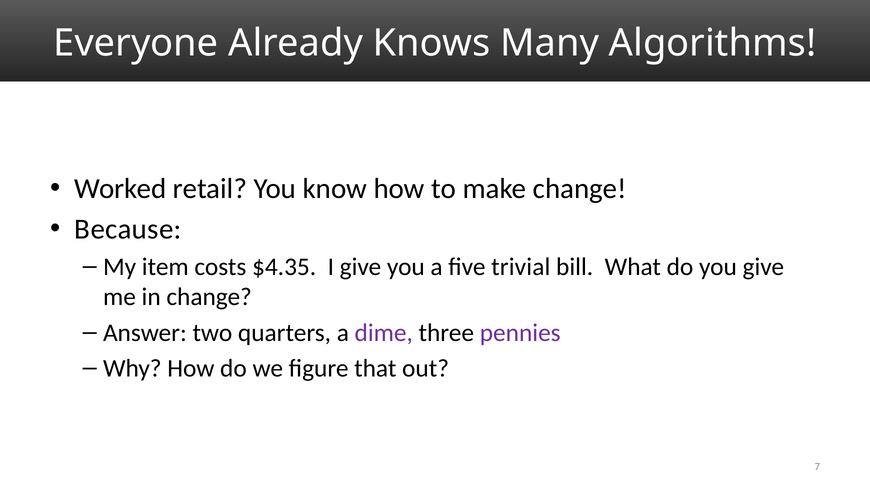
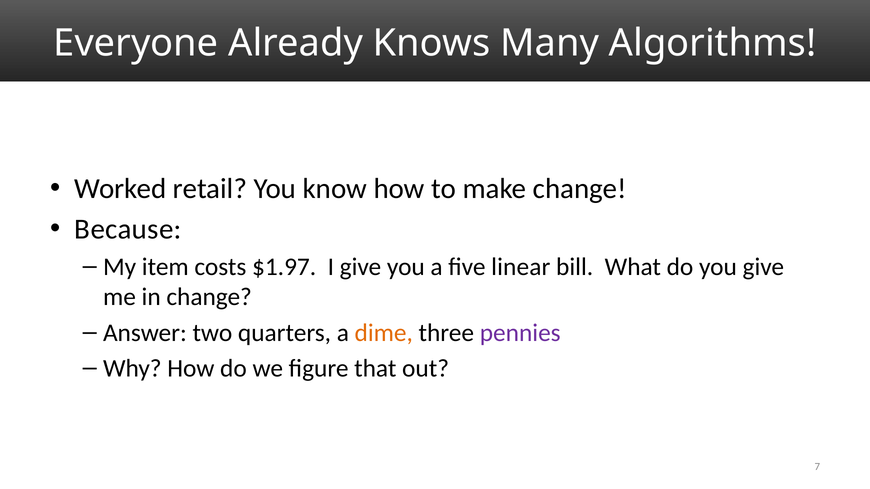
$4.35: $4.35 -> $1.97
trivial: trivial -> linear
dime colour: purple -> orange
